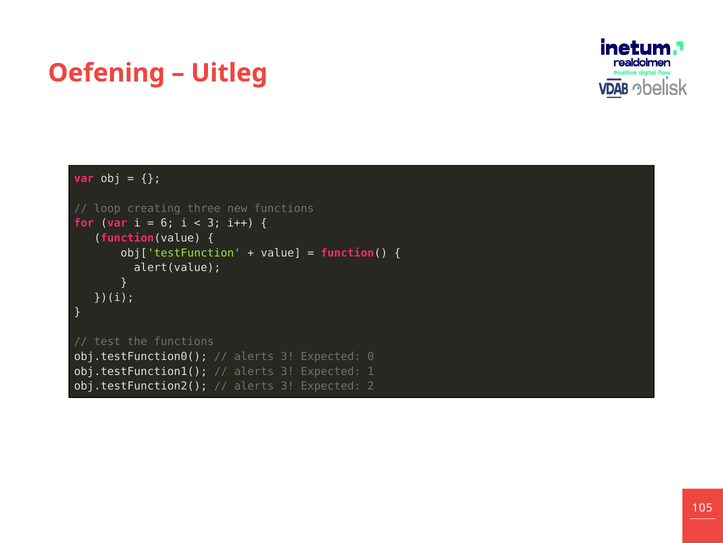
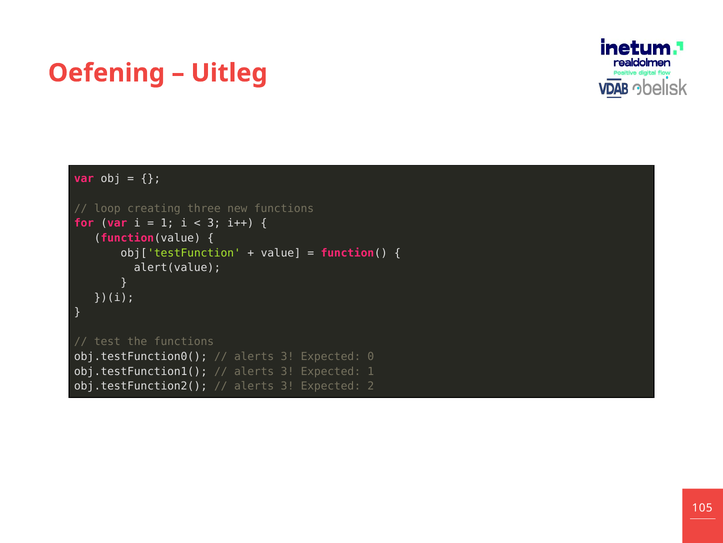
6 at (167, 223): 6 -> 1
